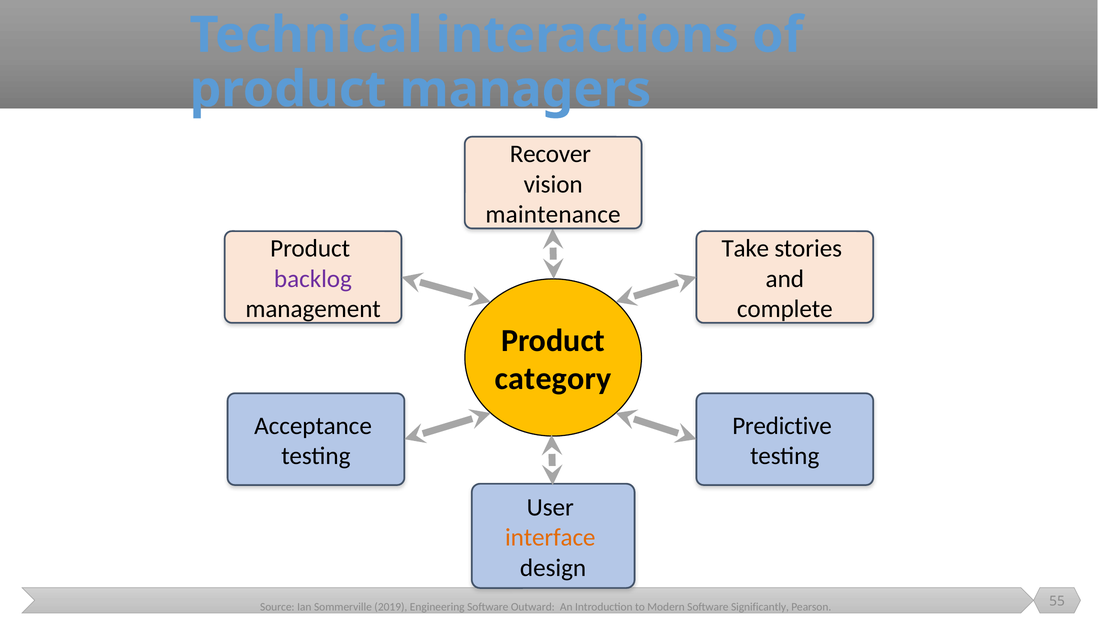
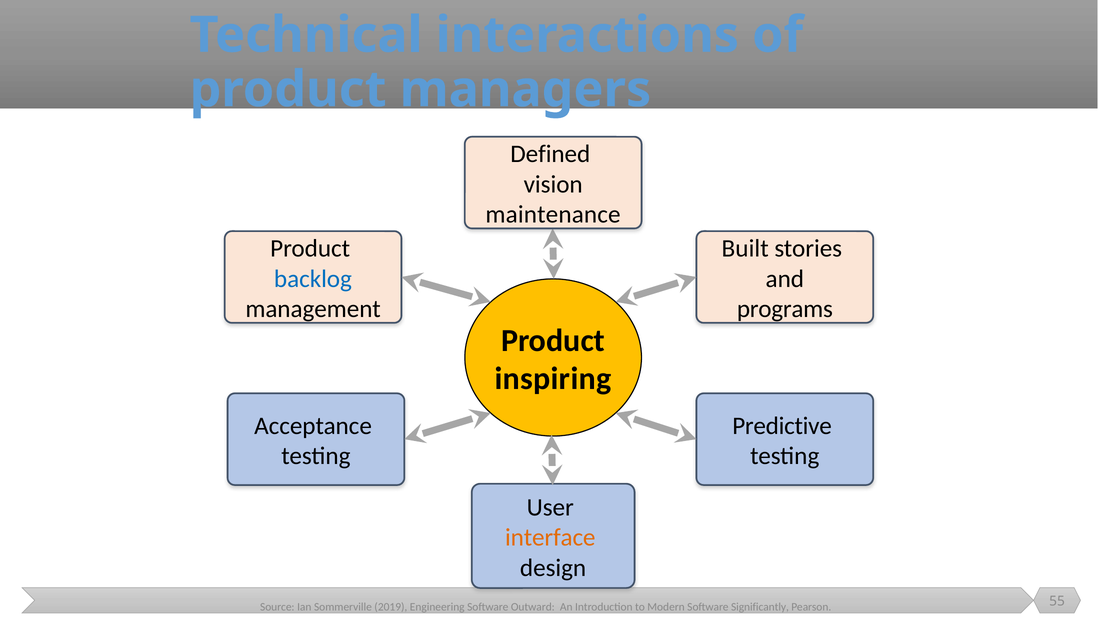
Recover: Recover -> Defined
Take: Take -> Built
backlog colour: purple -> blue
complete: complete -> programs
category: category -> inspiring
